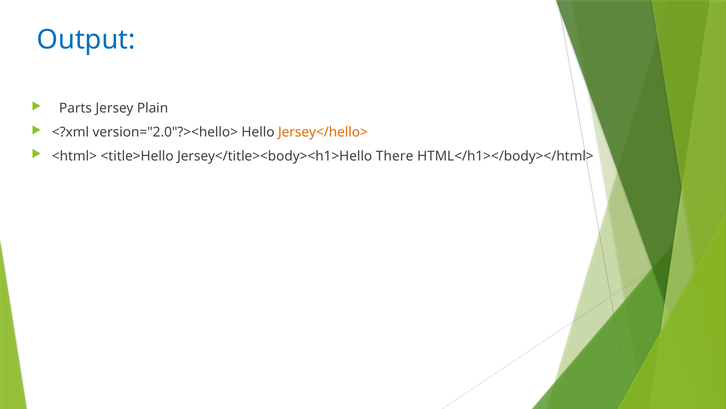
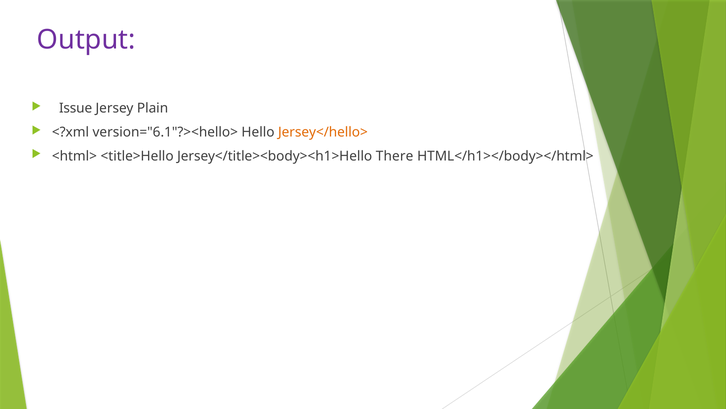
Output colour: blue -> purple
Parts: Parts -> Issue
version="2.0"?><hello>: version="2.0"?><hello> -> version="6.1"?><hello>
